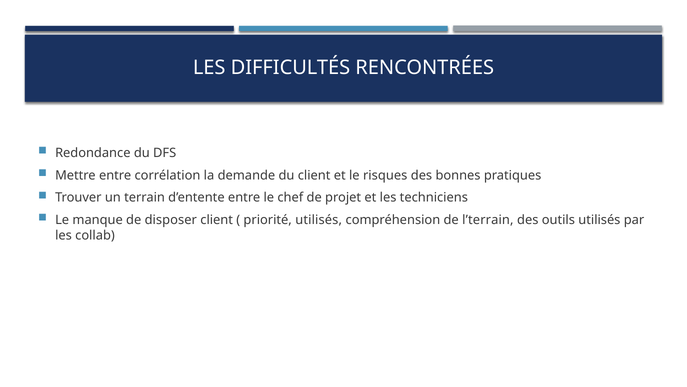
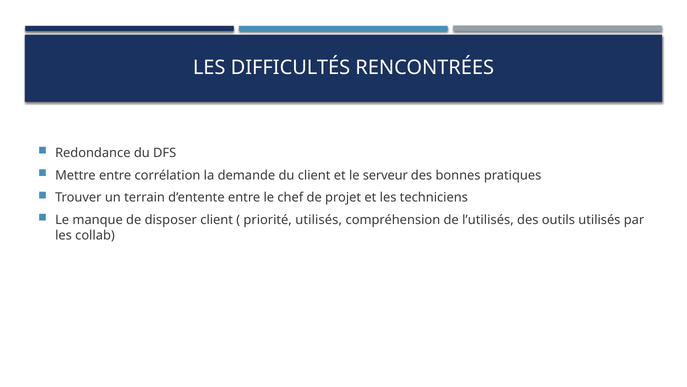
risques: risques -> serveur
l’terrain: l’terrain -> l’utilisés
